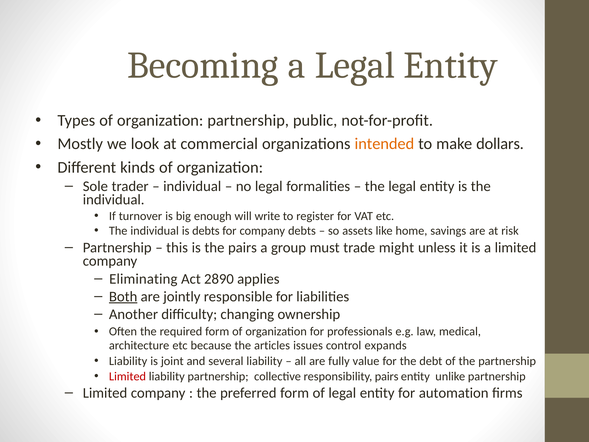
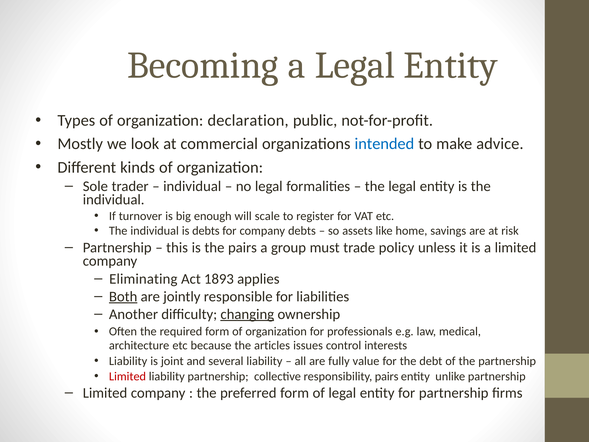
organization partnership: partnership -> declaration
intended colour: orange -> blue
dollars: dollars -> advice
write: write -> scale
might: might -> policy
2890: 2890 -> 1893
changing underline: none -> present
expands: expands -> interests
for automation: automation -> partnership
